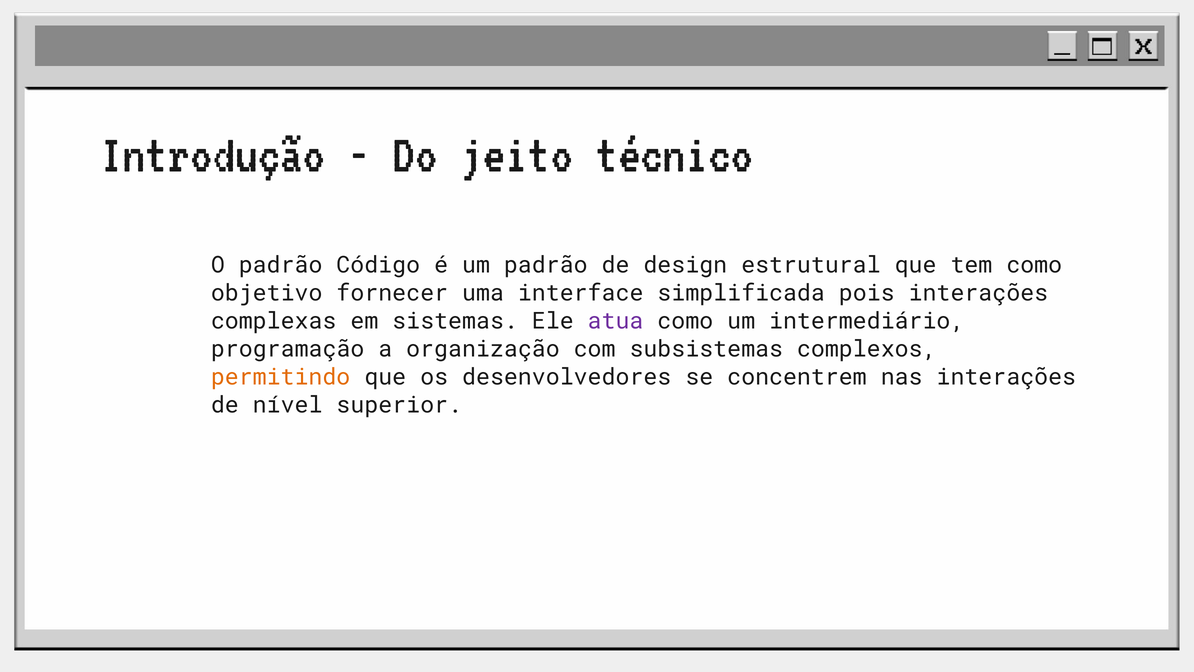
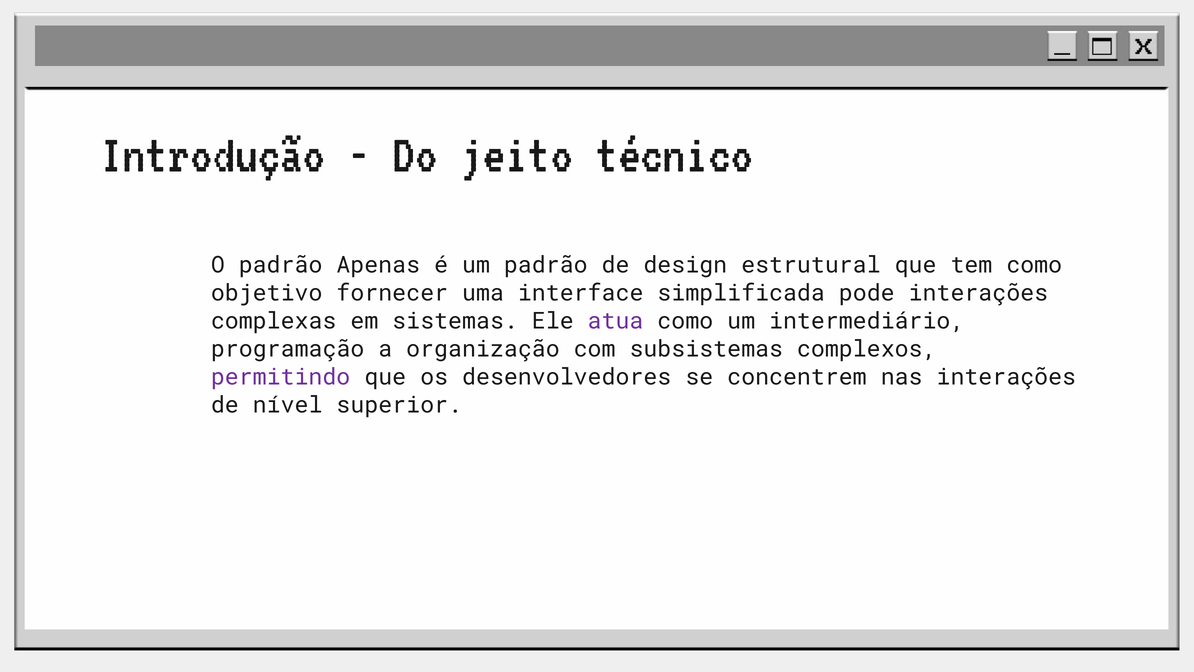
Código: Código -> Apenas
pois: pois -> pode
permitindo colour: orange -> purple
